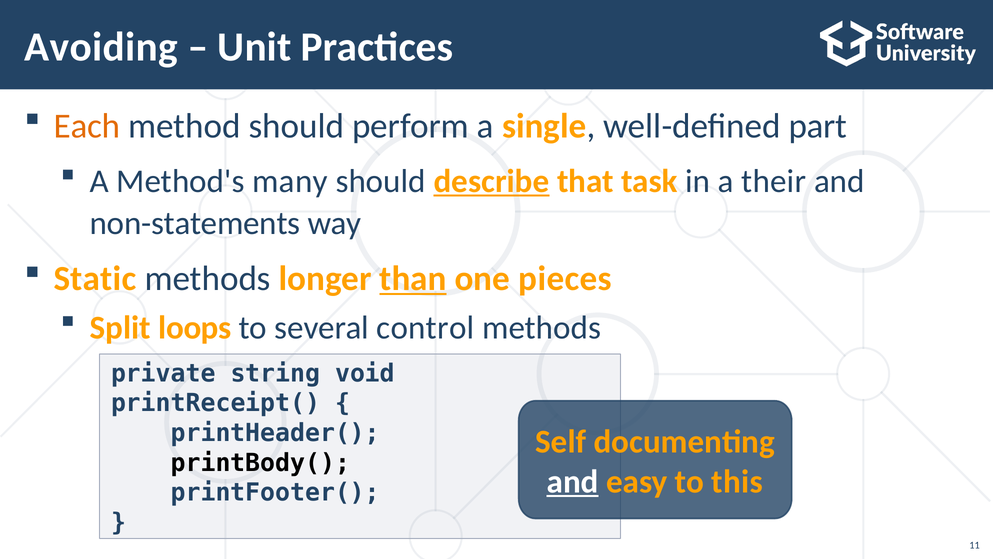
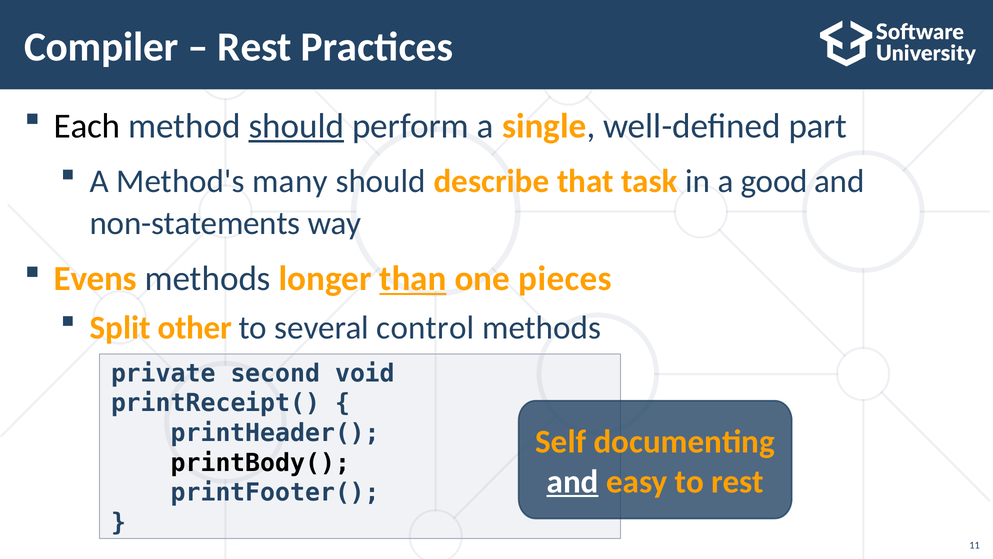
Avoiding: Avoiding -> Compiler
Unit at (254, 47): Unit -> Rest
Each colour: orange -> black
should at (296, 126) underline: none -> present
describe underline: present -> none
their: their -> good
Static: Static -> Evens
loops: loops -> other
string: string -> second
to this: this -> rest
